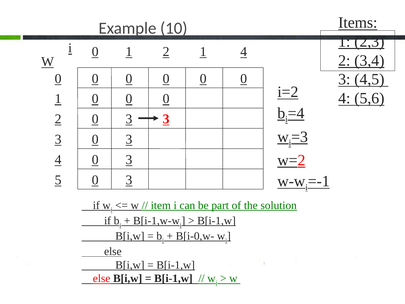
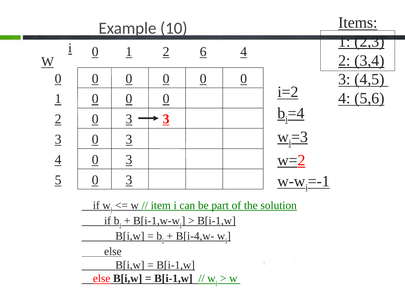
2 1: 1 -> 6
B[i-0,w-: B[i-0,w- -> B[i-4,w-
